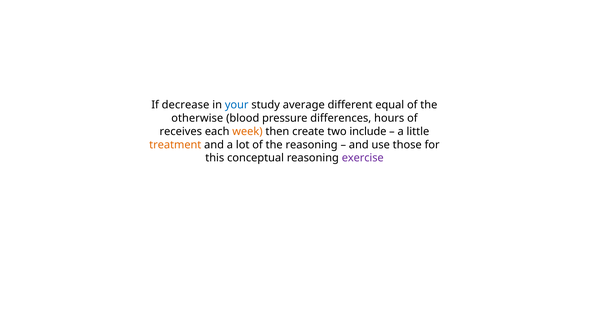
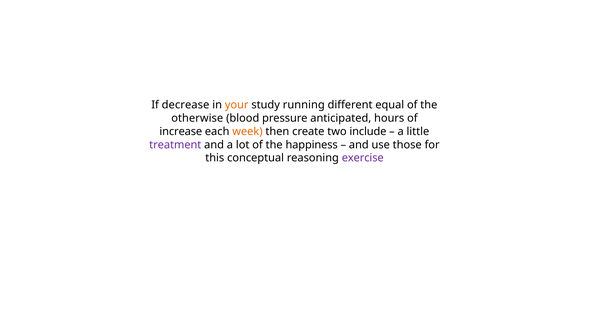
your colour: blue -> orange
average: average -> running
differences: differences -> anticipated
receives: receives -> increase
treatment colour: orange -> purple
the reasoning: reasoning -> happiness
